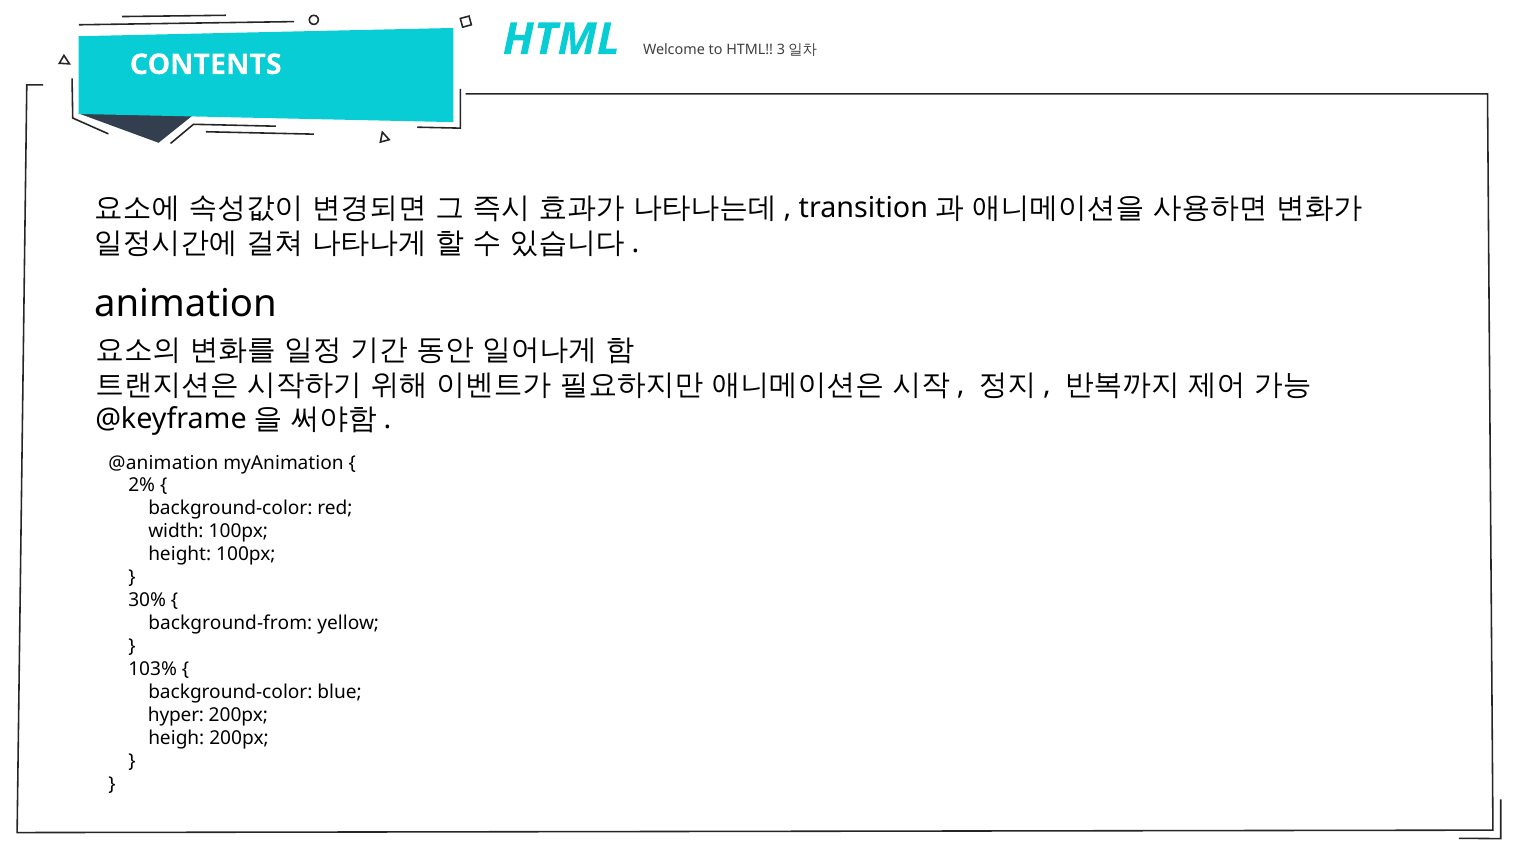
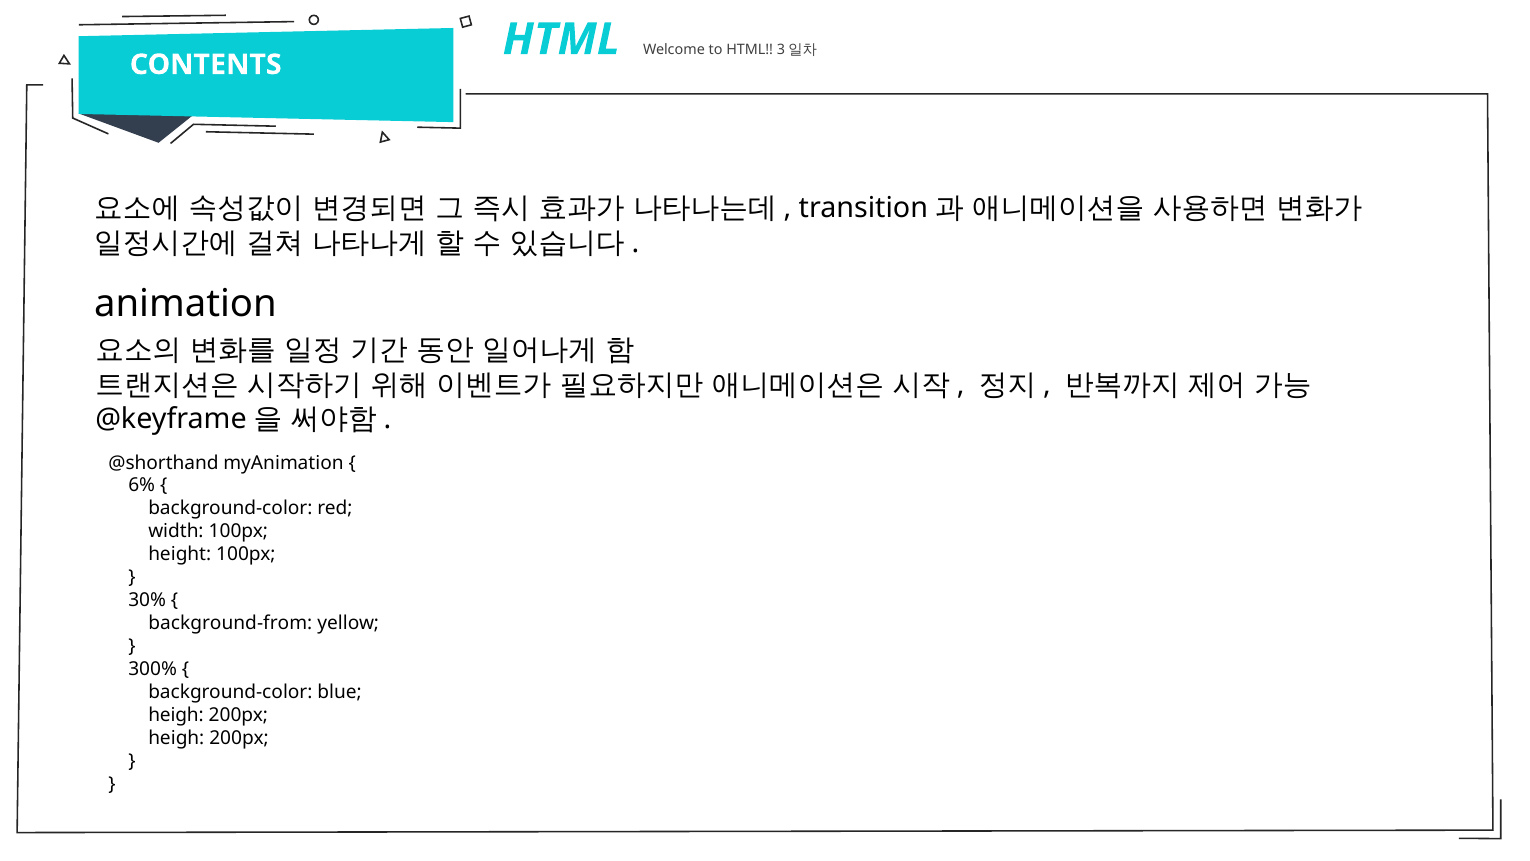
@animation: @animation -> @shorthand
2%: 2% -> 6%
103%: 103% -> 300%
hyper at (176, 715): hyper -> heigh
